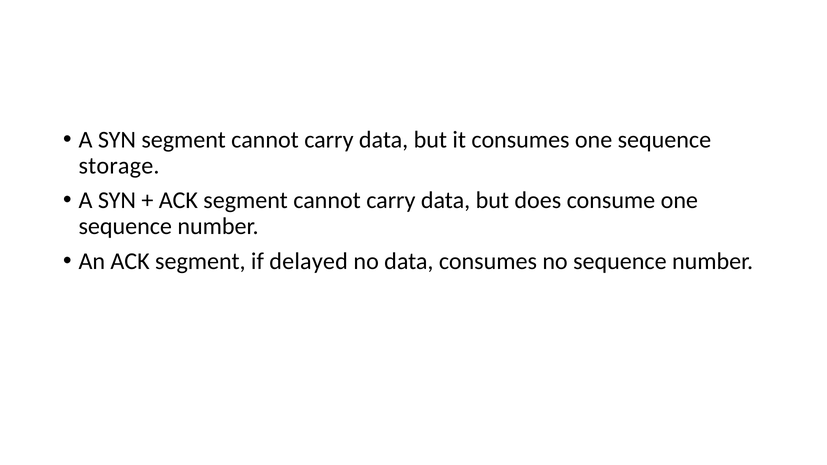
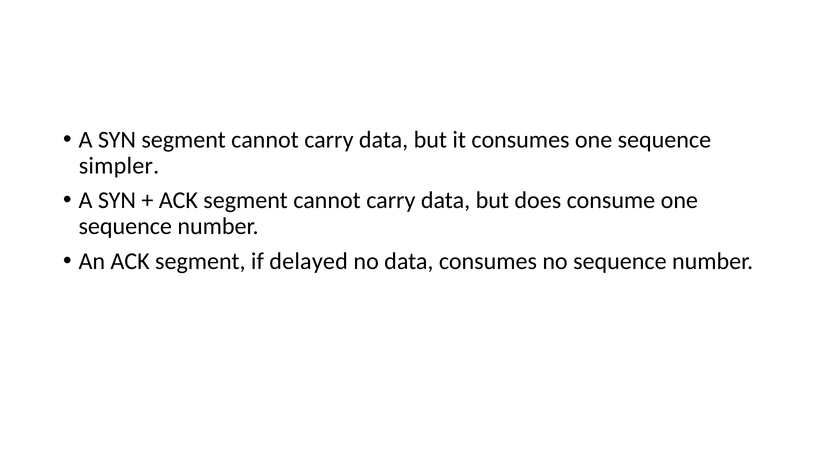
storage: storage -> simpler
